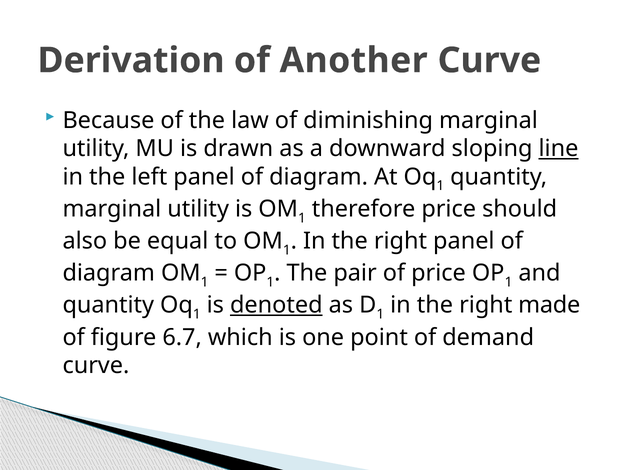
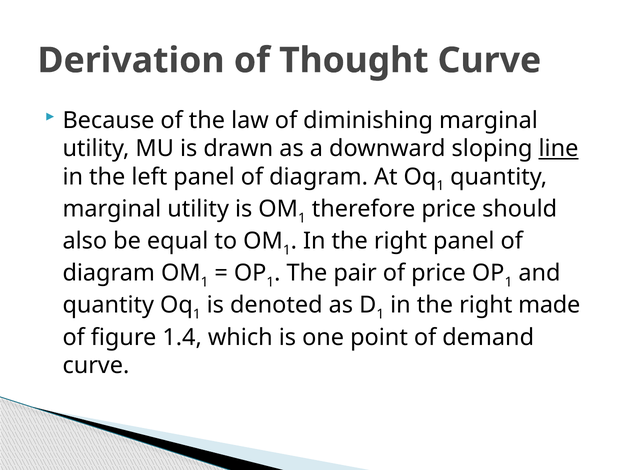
Another: Another -> Thought
denoted underline: present -> none
6.7: 6.7 -> 1.4
